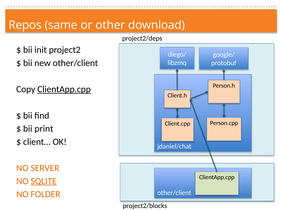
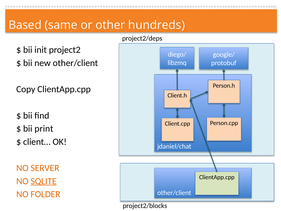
Repos: Repos -> Based
download: download -> hundreds
ClientApp.cpp at (64, 89) underline: present -> none
